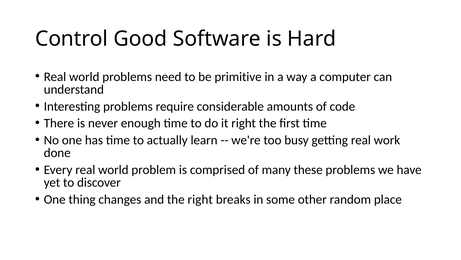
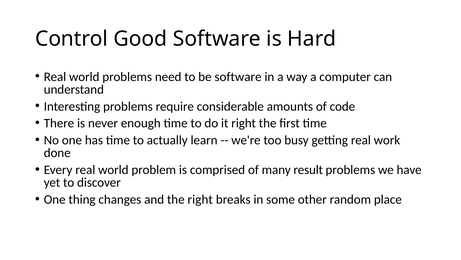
be primitive: primitive -> software
these: these -> result
